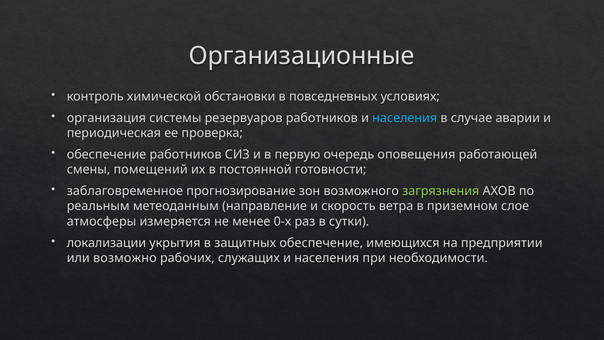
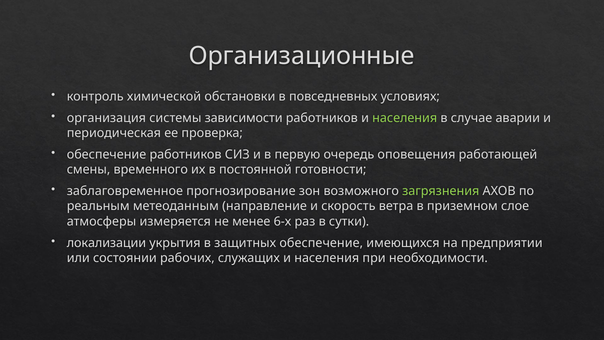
резервуаров: резервуаров -> зависимости
населения at (405, 118) colour: light blue -> light green
помещений: помещений -> временного
0-х: 0-х -> 6-х
возможно: возможно -> состоянии
